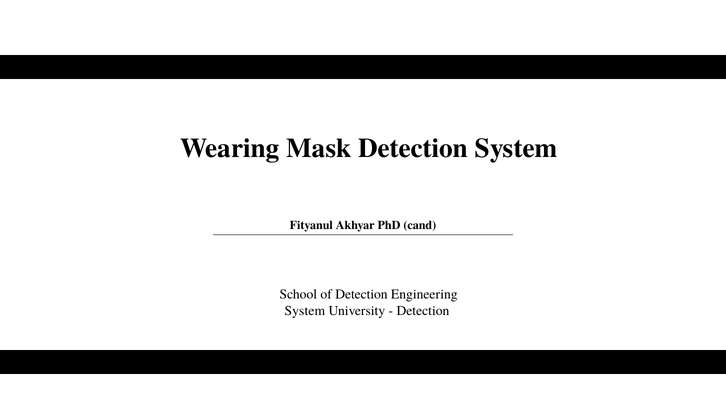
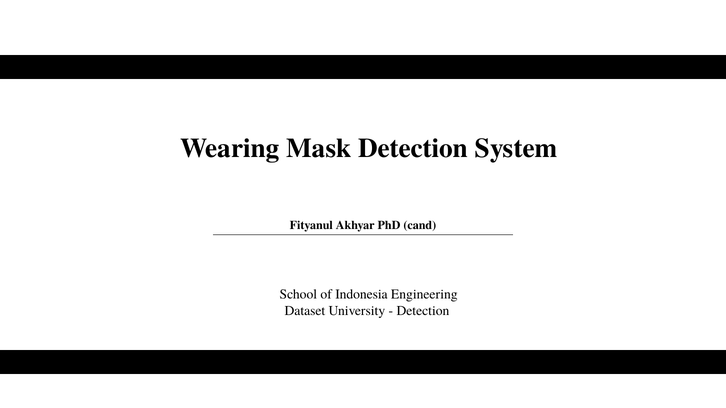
of Detection: Detection -> Indonesia
System at (305, 311): System -> Dataset
